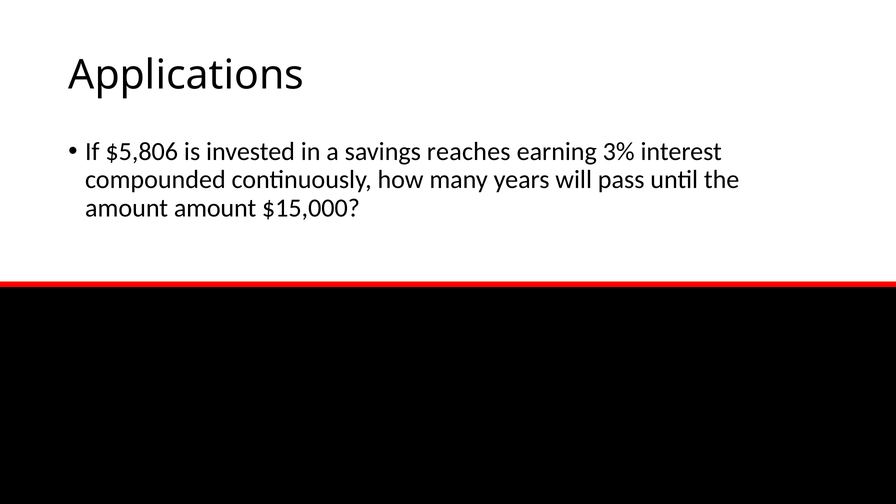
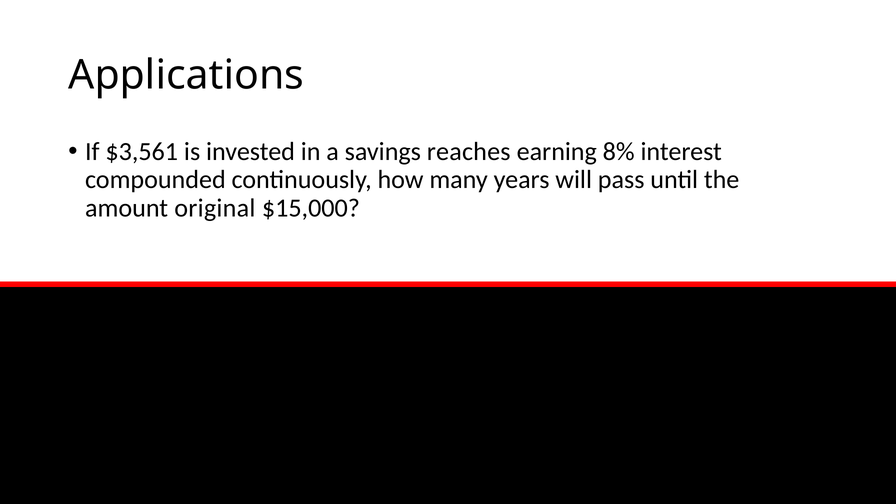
$5,806: $5,806 -> $3,561
3%: 3% -> 8%
amount amount: amount -> original
